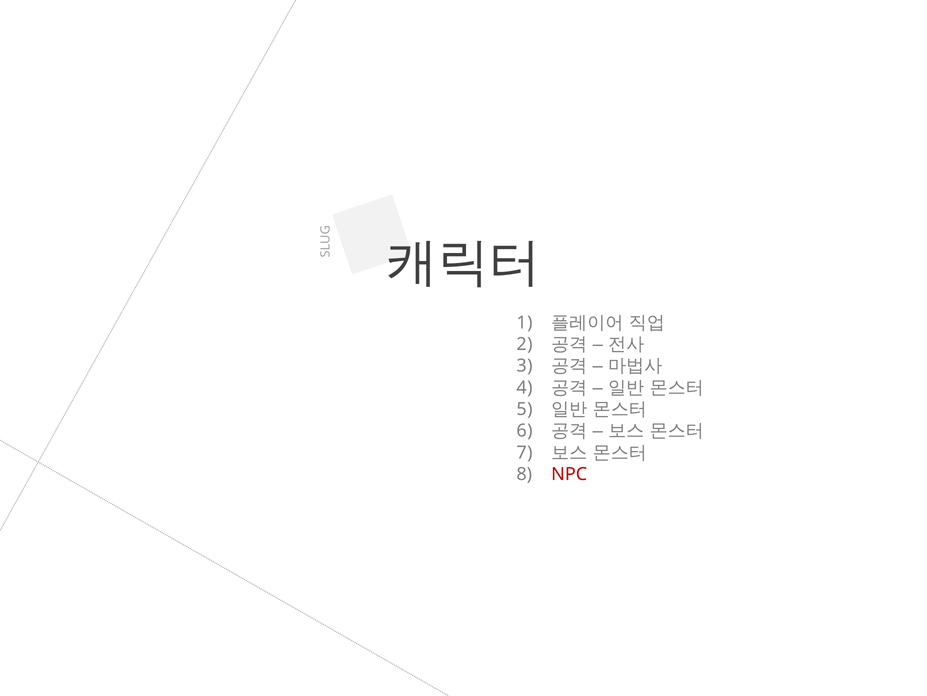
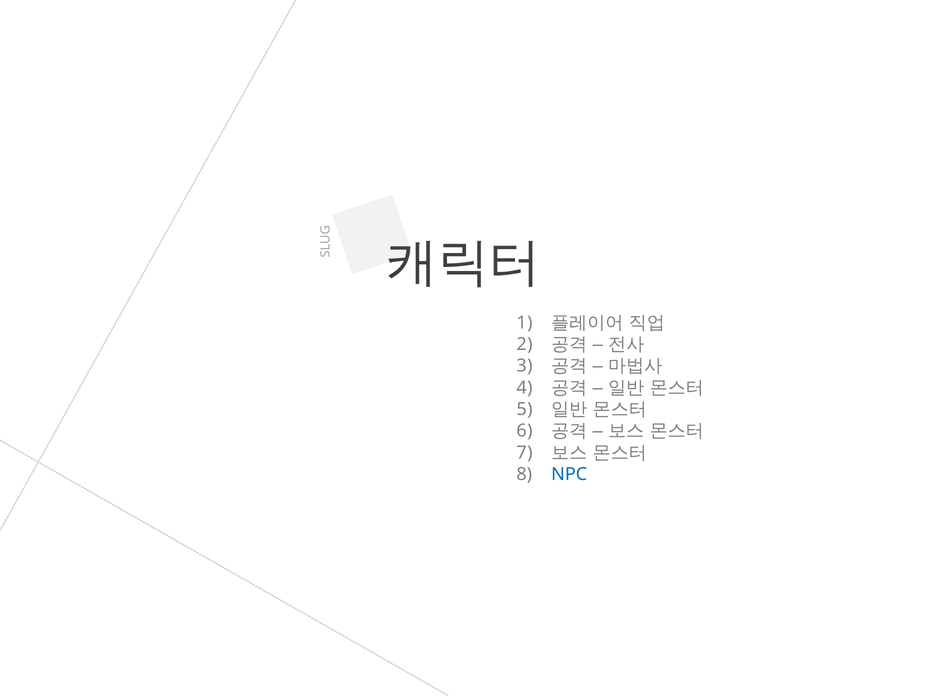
NPC colour: red -> blue
